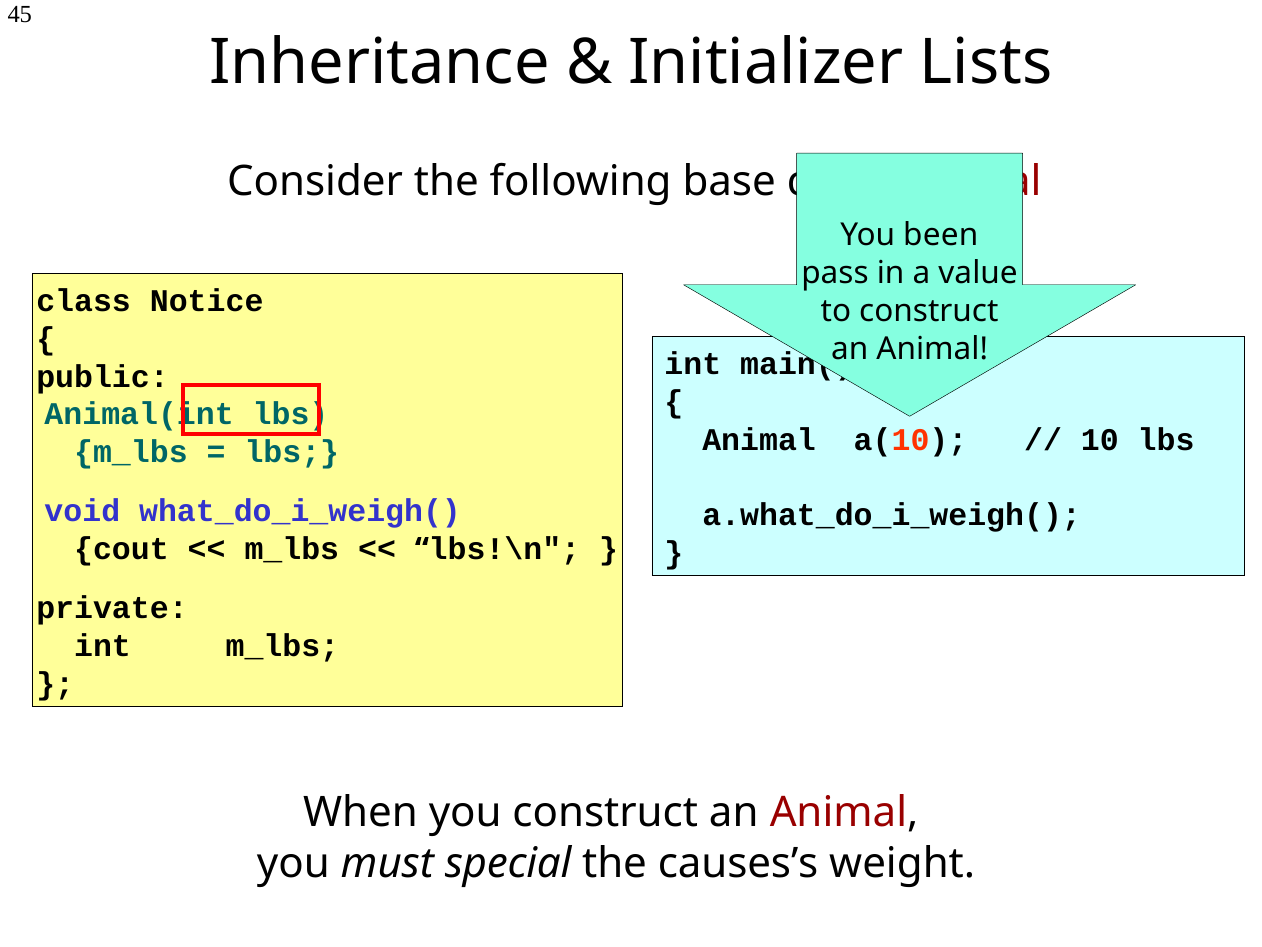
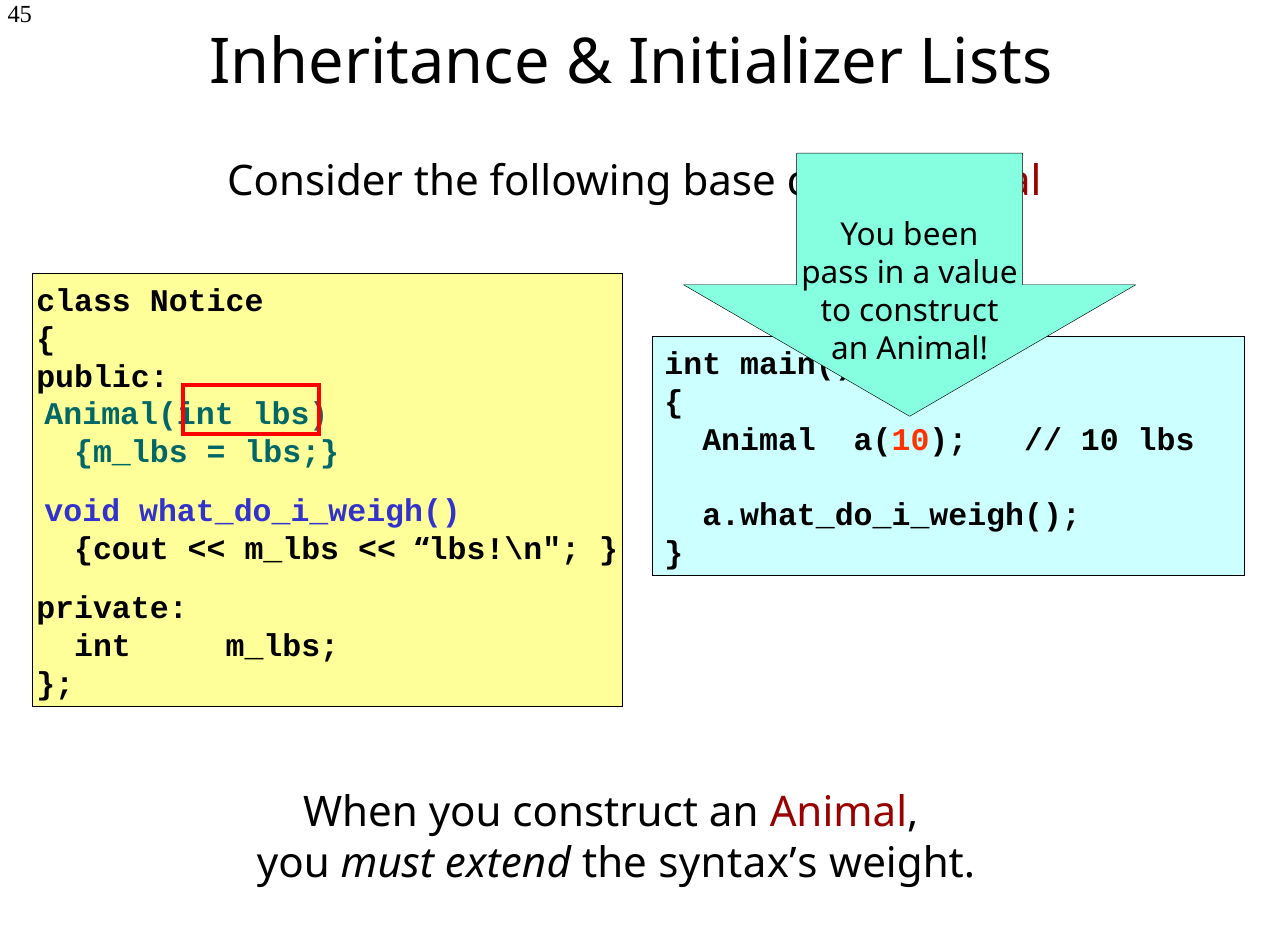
special: special -> extend
causes’s: causes’s -> syntax’s
